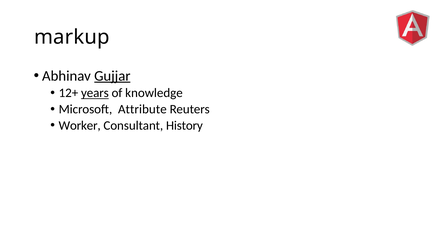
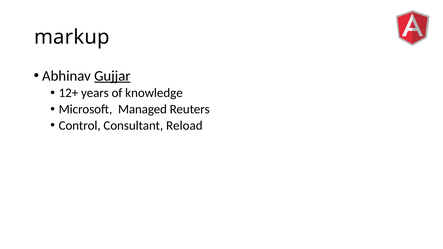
years underline: present -> none
Attribute: Attribute -> Managed
Worker: Worker -> Control
History: History -> Reload
